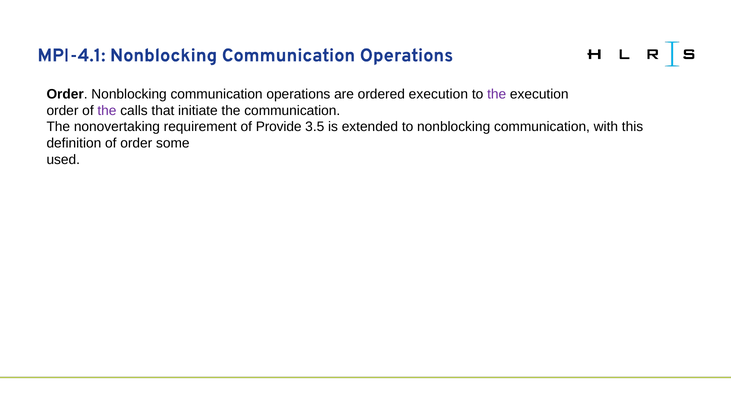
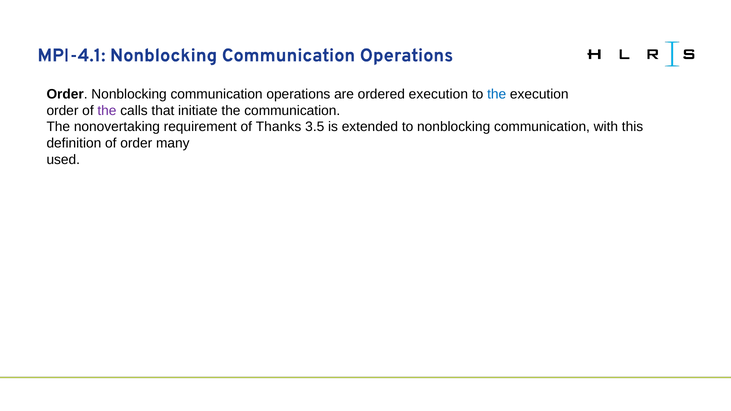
the at (497, 94) colour: purple -> blue
Provide: Provide -> Thanks
some: some -> many
